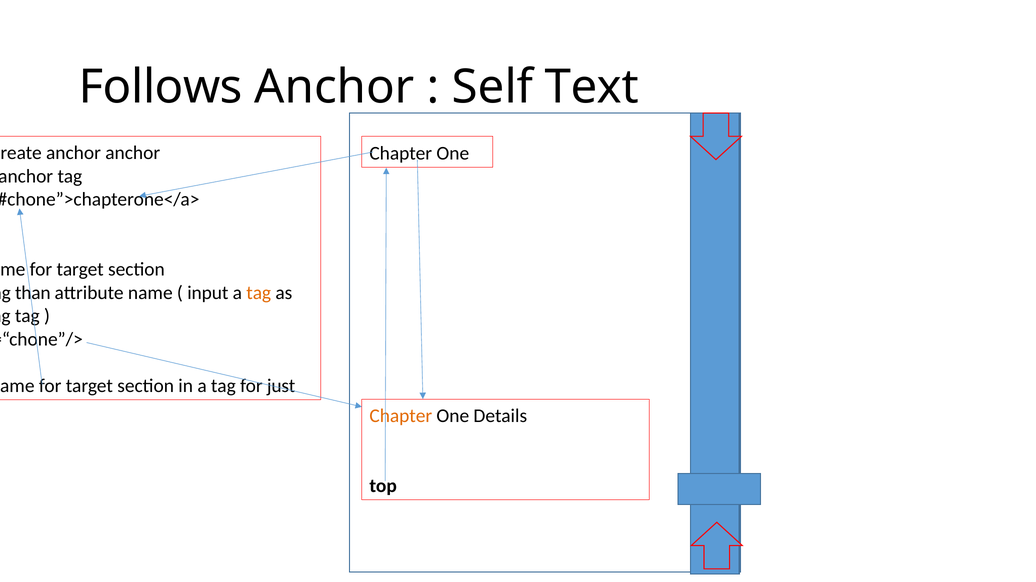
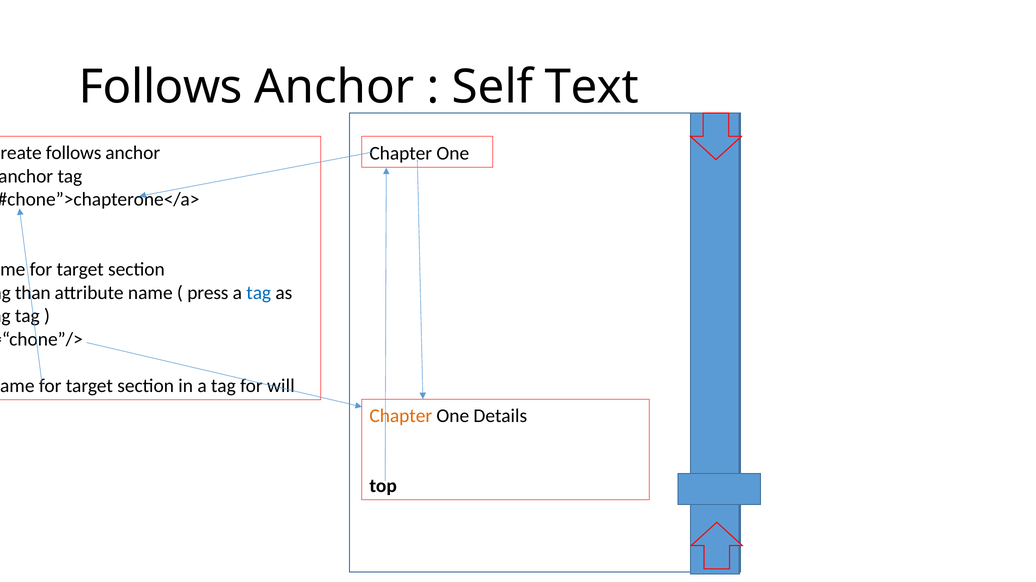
anchor at (73, 153): anchor -> follows
input: input -> press
tag at (259, 293) colour: orange -> blue
just: just -> will
